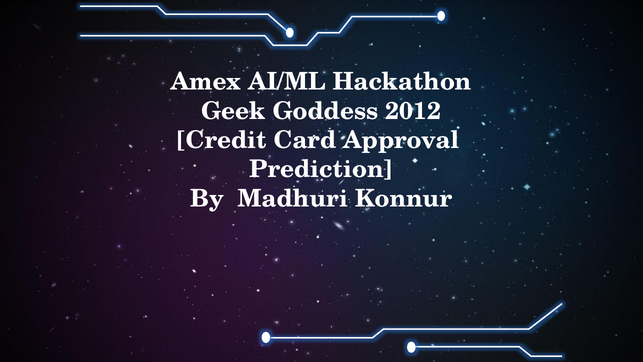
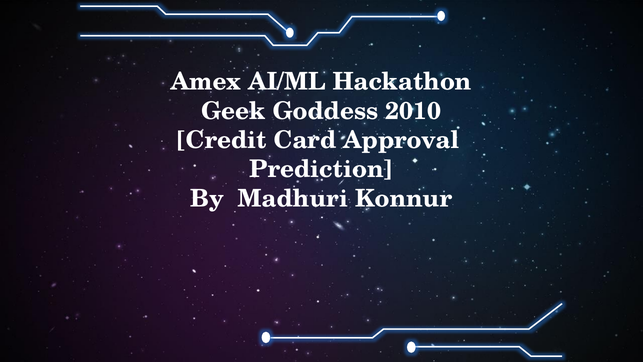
2012: 2012 -> 2010
